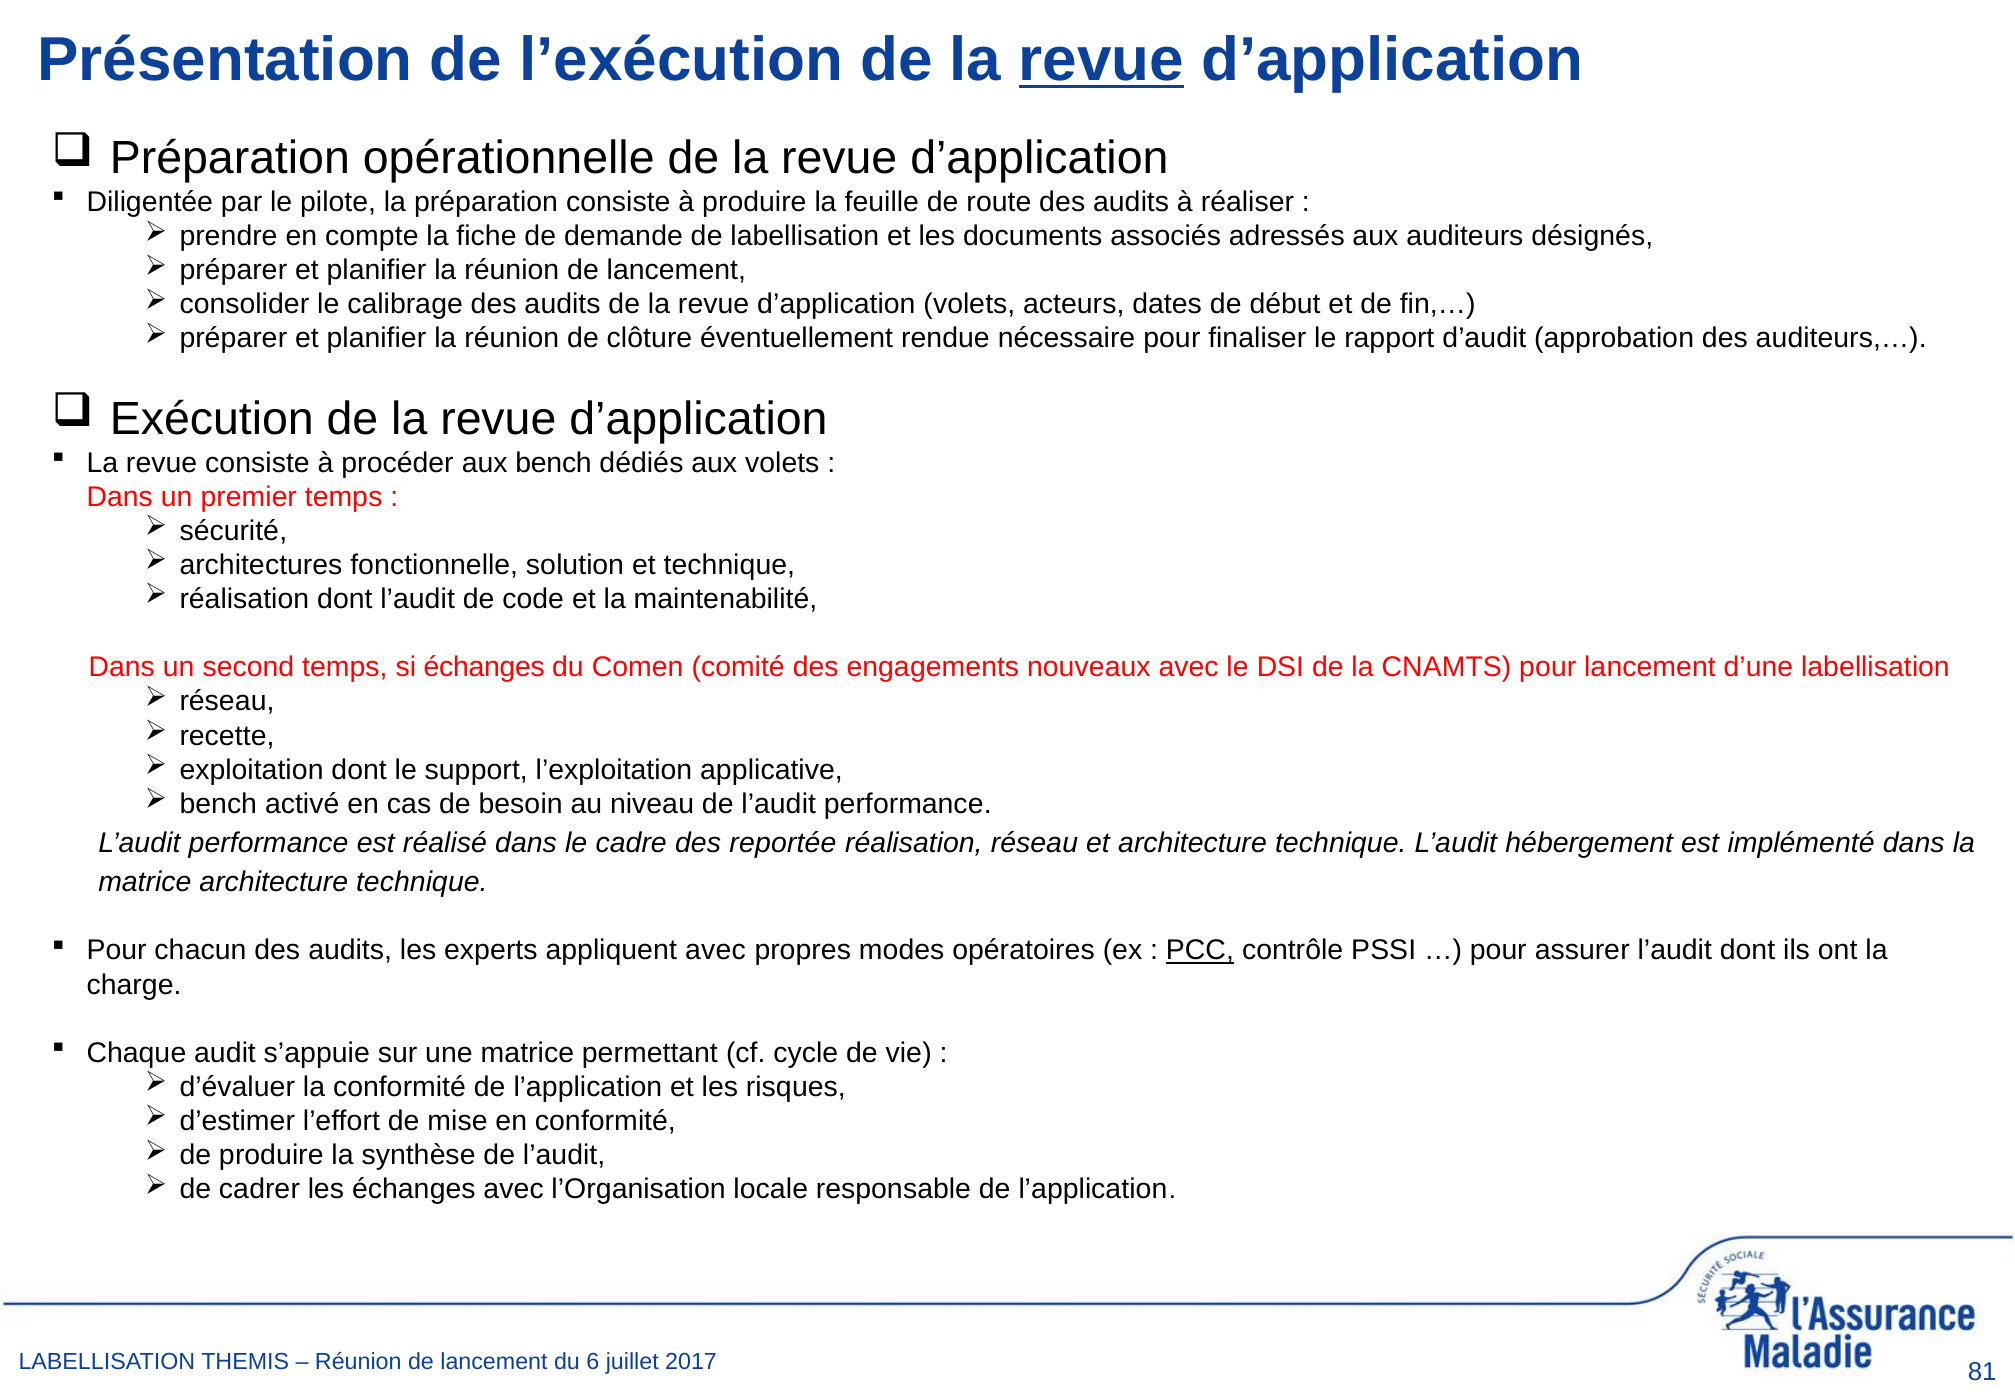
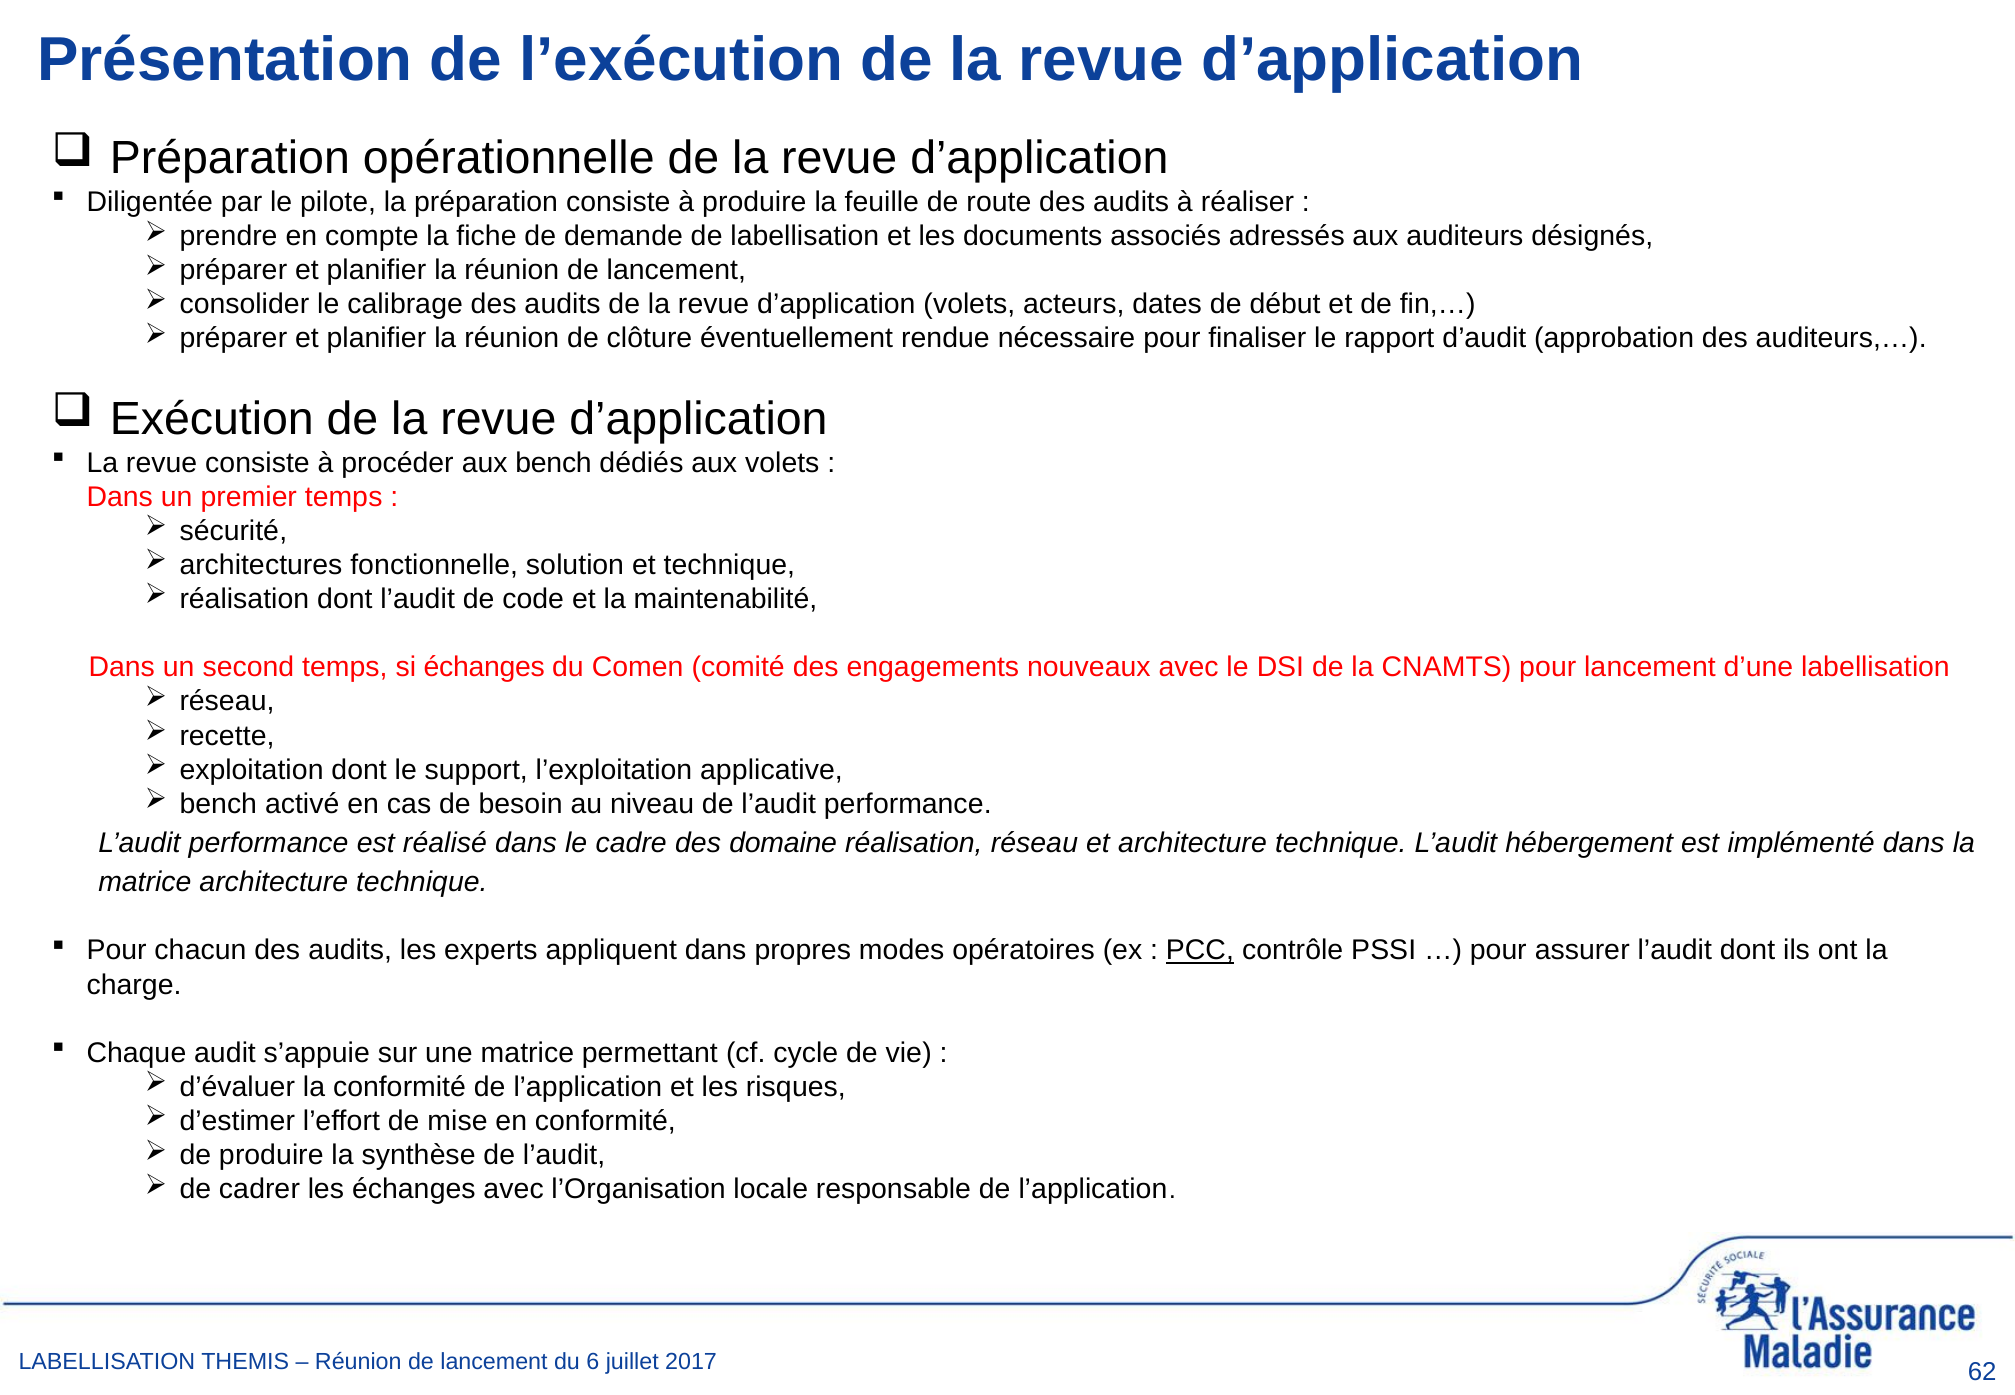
revue at (1101, 60) underline: present -> none
reportée: reportée -> domaine
appliquent avec: avec -> dans
81: 81 -> 62
